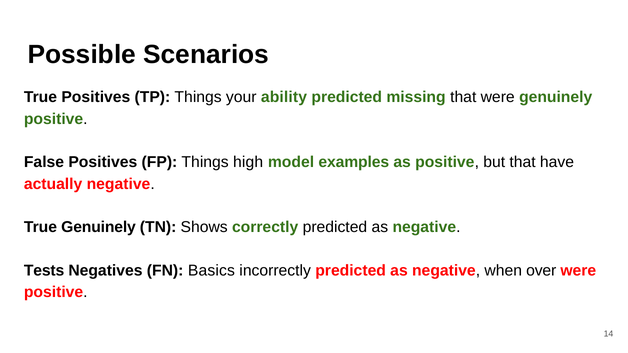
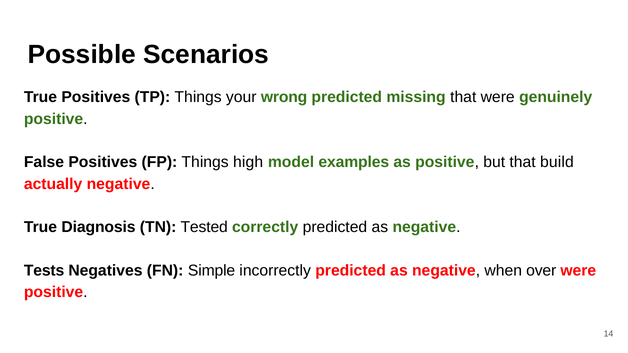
ability: ability -> wrong
have: have -> build
True Genuinely: Genuinely -> Diagnosis
Shows: Shows -> Tested
Basics: Basics -> Simple
